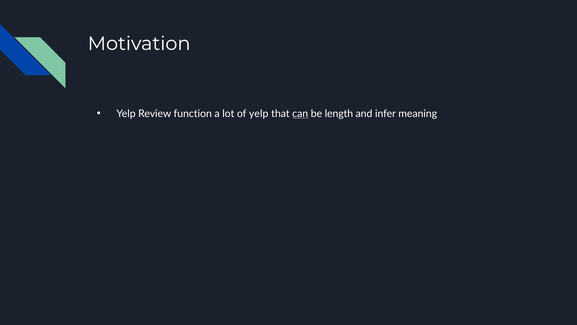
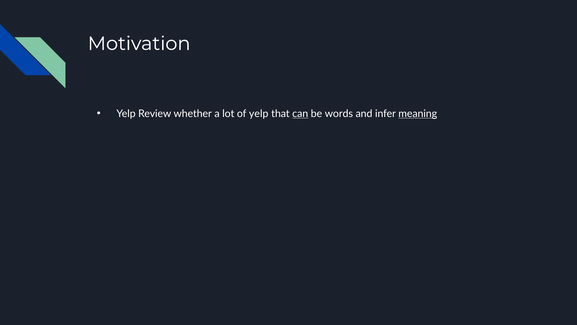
function: function -> whether
length: length -> words
meaning underline: none -> present
